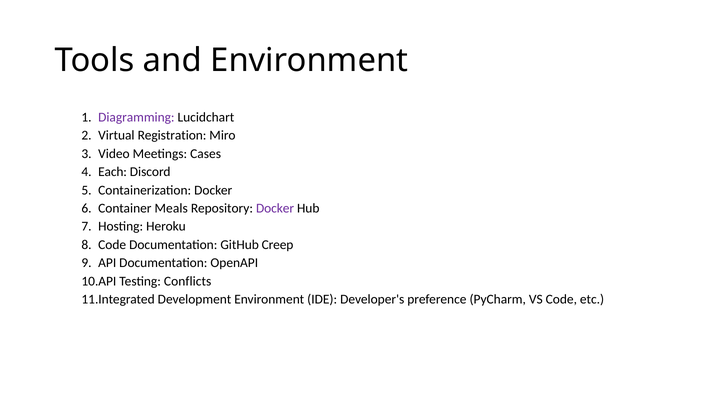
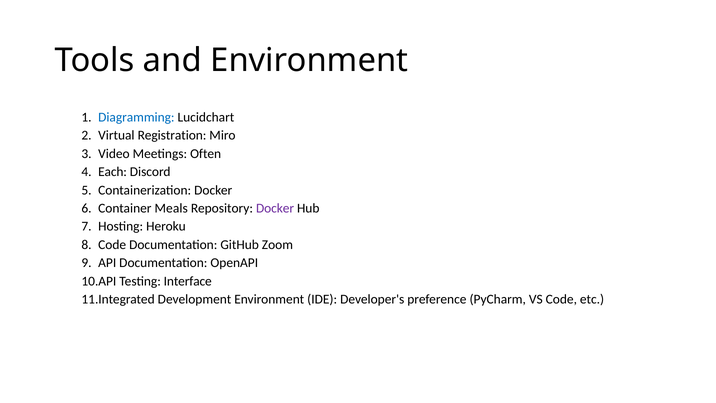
Diagramming colour: purple -> blue
Cases: Cases -> Often
Creep: Creep -> Zoom
Conflicts: Conflicts -> Interface
